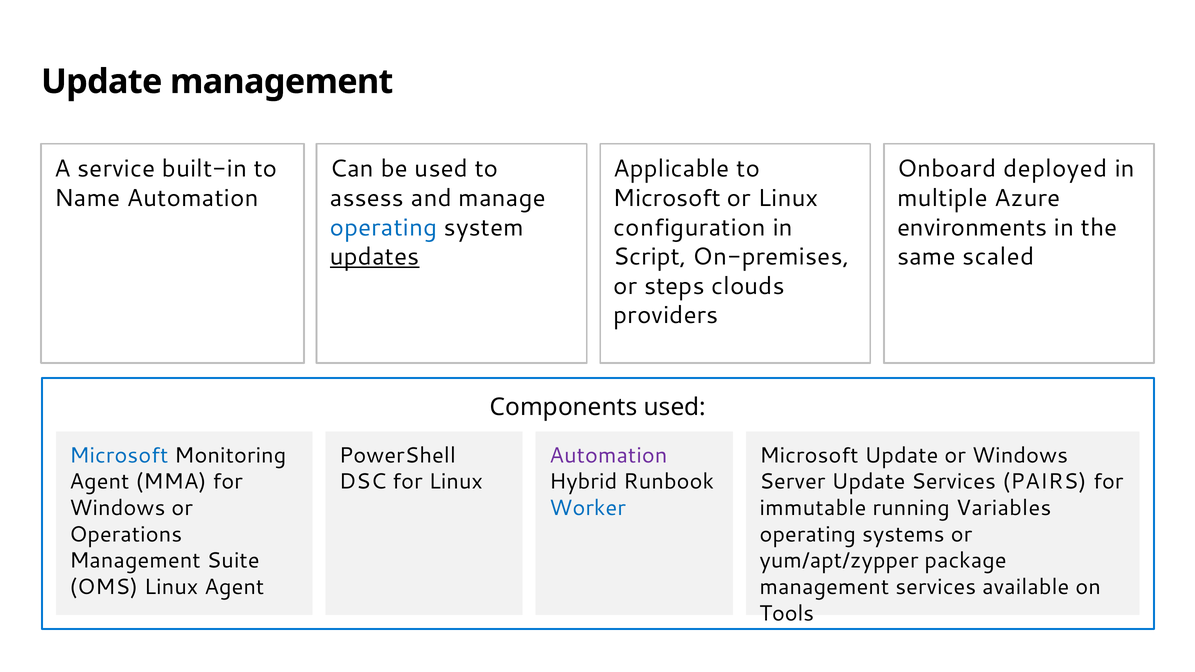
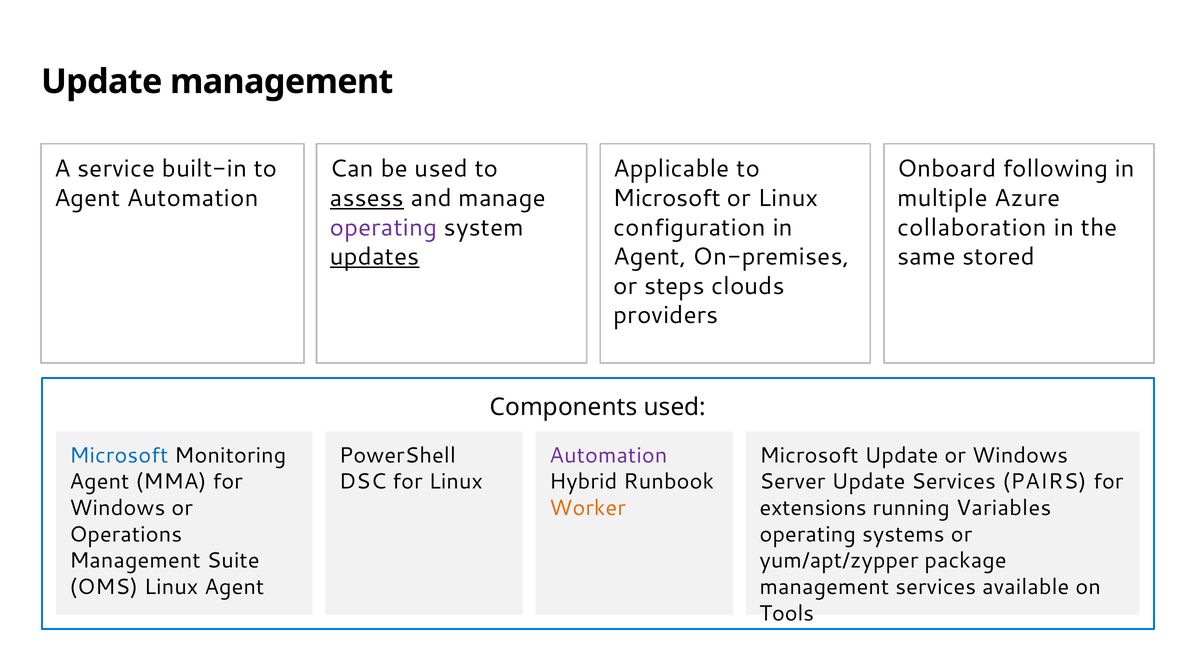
deployed: deployed -> following
Name at (87, 198): Name -> Agent
assess underline: none -> present
operating at (383, 228) colour: blue -> purple
environments: environments -> collaboration
Script at (650, 257): Script -> Agent
scaled: scaled -> stored
Worker colour: blue -> orange
immutable: immutable -> extensions
